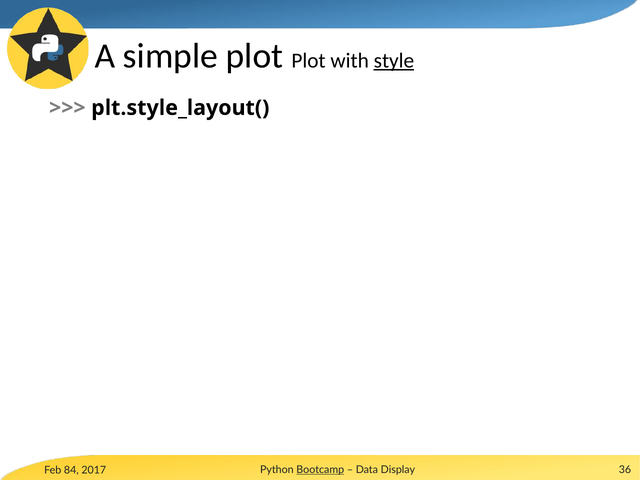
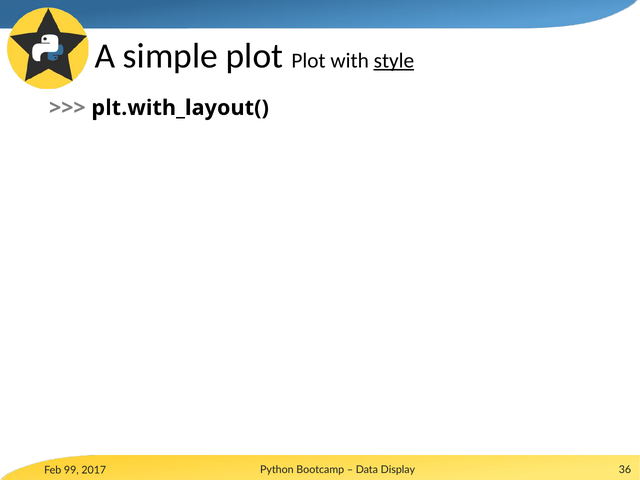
plt.style_layout(: plt.style_layout( -> plt.with_layout(
84: 84 -> 99
Bootcamp underline: present -> none
